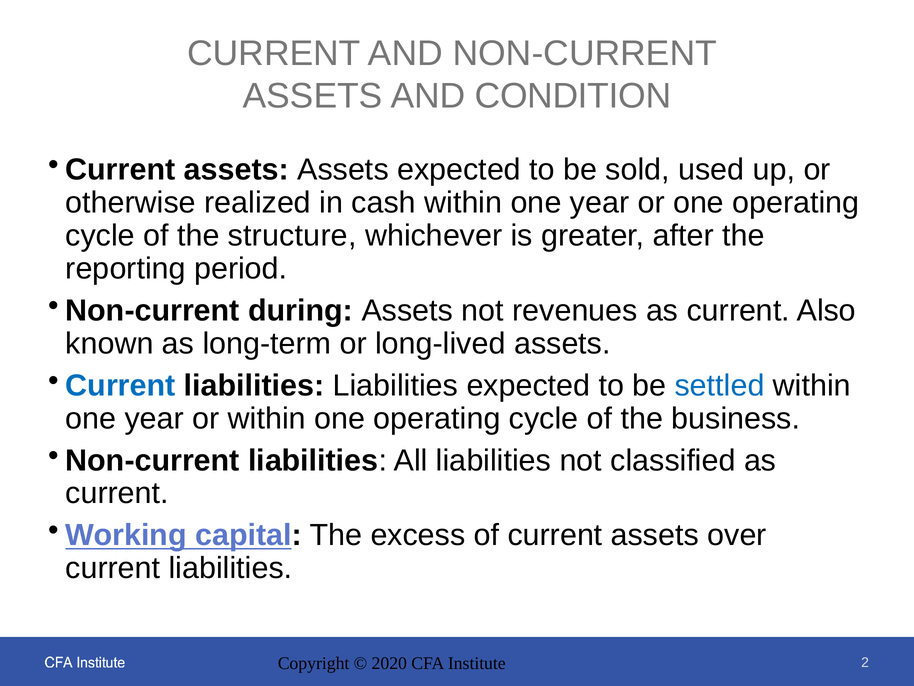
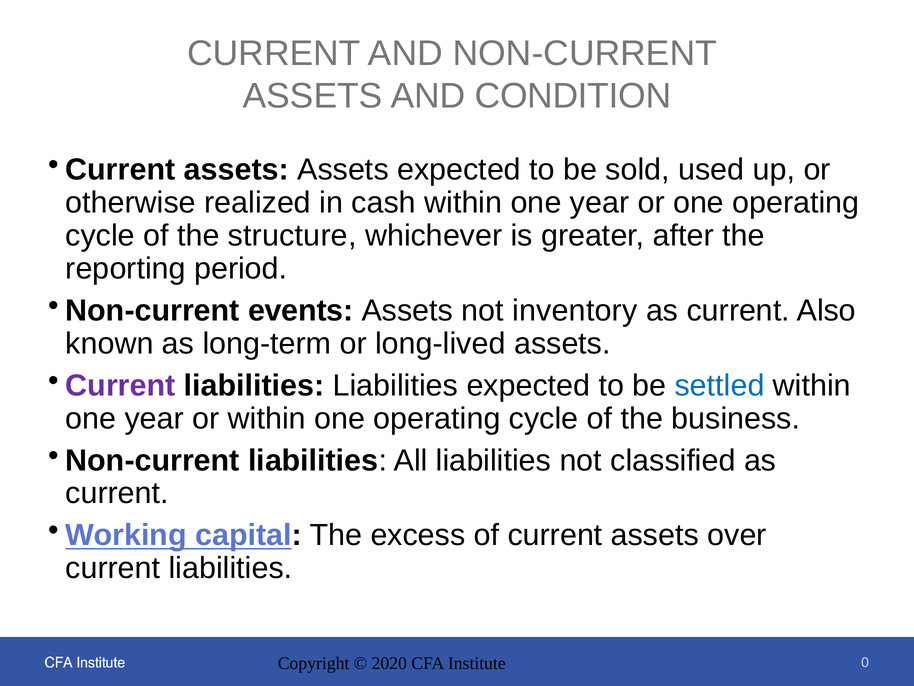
during: during -> events
revenues: revenues -> inventory
Current at (120, 385) colour: blue -> purple
2: 2 -> 0
